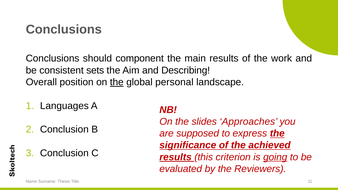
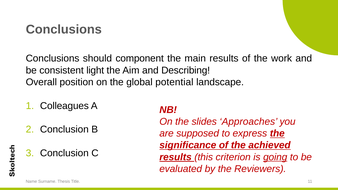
sets: sets -> light
the at (117, 82) underline: present -> none
personal: personal -> potential
Languages: Languages -> Colleagues
